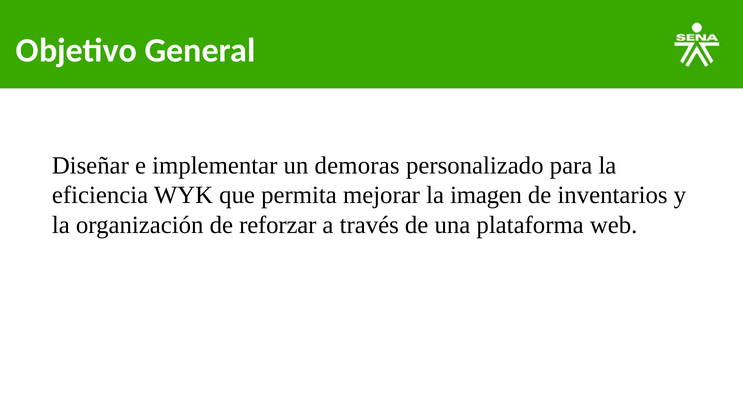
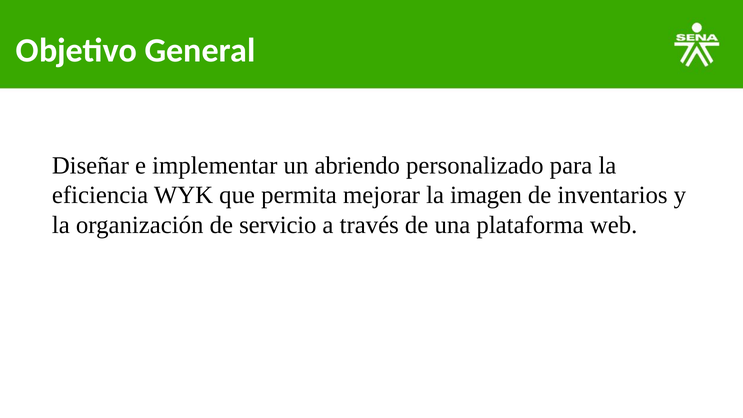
demoras: demoras -> abriendo
reforzar: reforzar -> servicio
